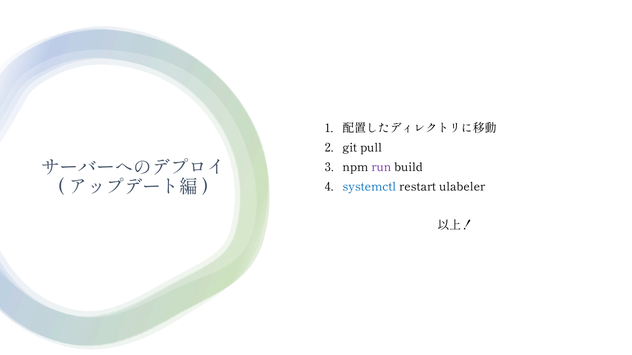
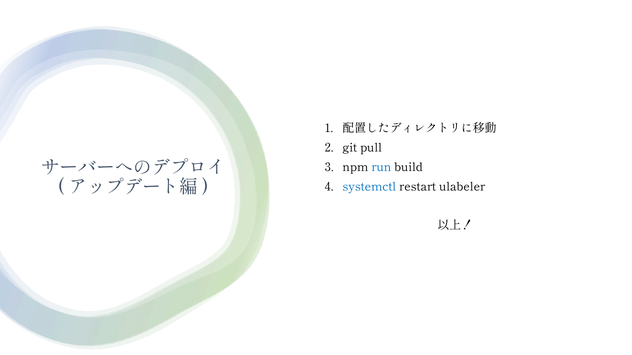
run colour: purple -> blue
